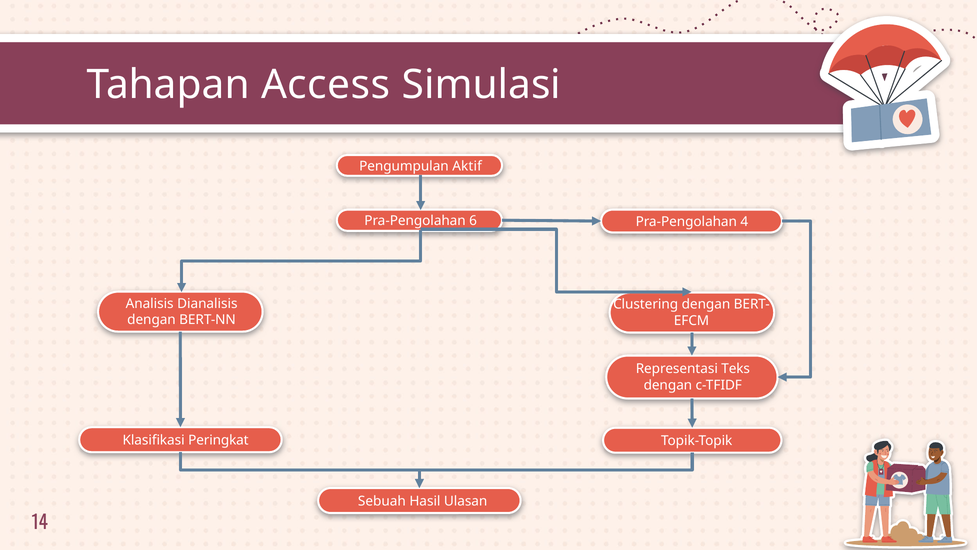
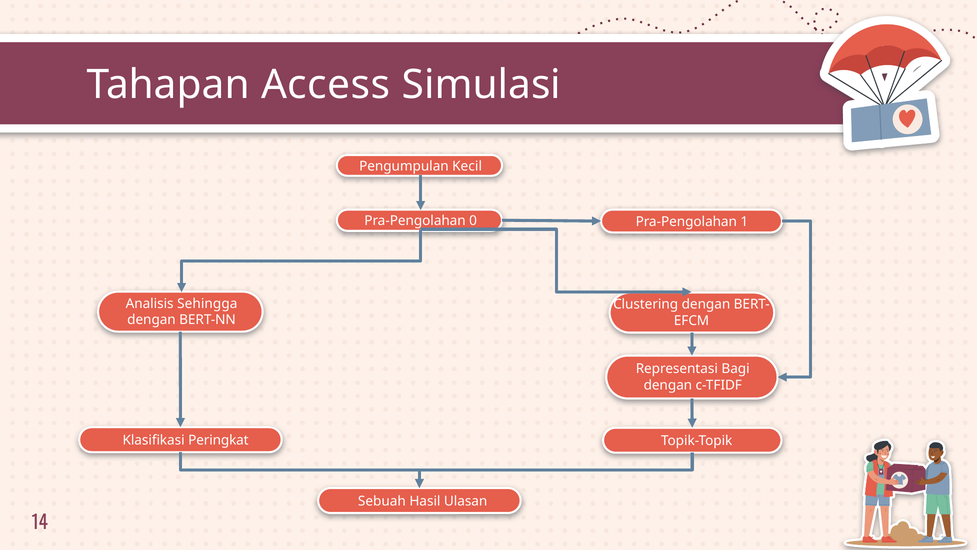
Aktif: Aktif -> Kecil
6: 6 -> 0
4: 4 -> 1
Dianalisis: Dianalisis -> Sehingga
Teks: Teks -> Bagi
